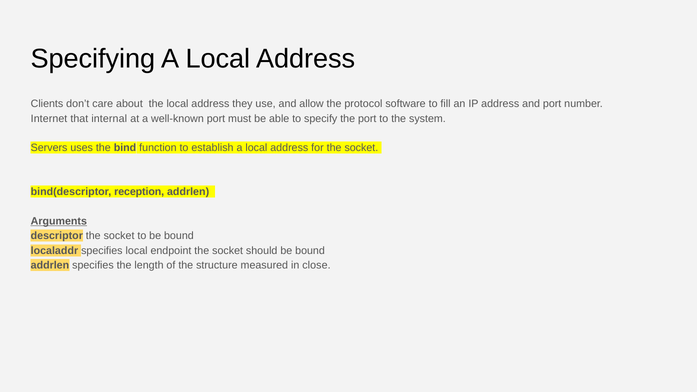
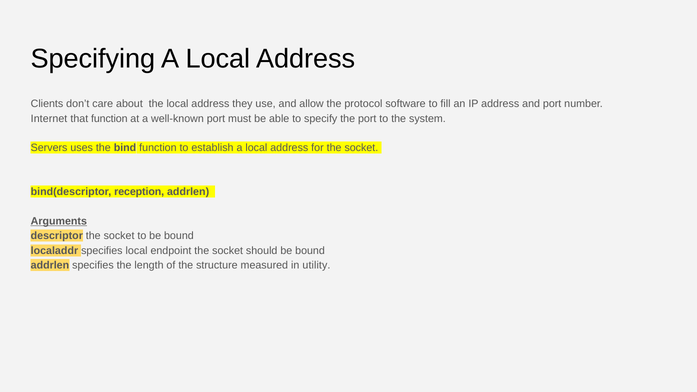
that internal: internal -> function
close: close -> utility
